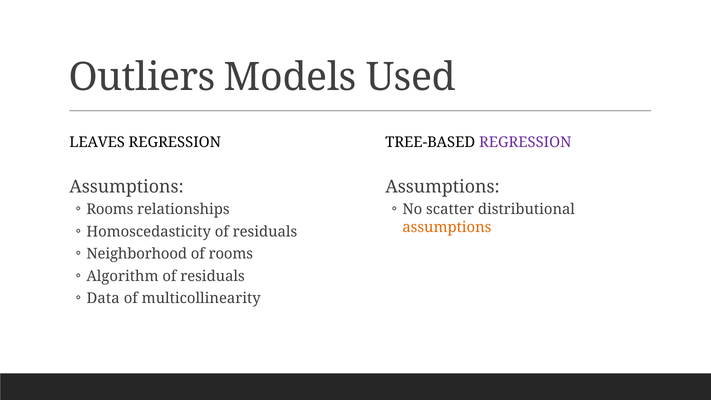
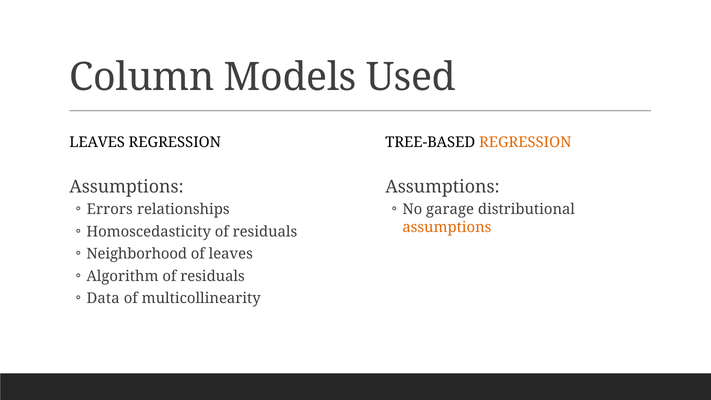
Outliers: Outliers -> Column
REGRESSION at (525, 142) colour: purple -> orange
Rooms at (110, 209): Rooms -> Errors
scatter: scatter -> garage
of rooms: rooms -> leaves
